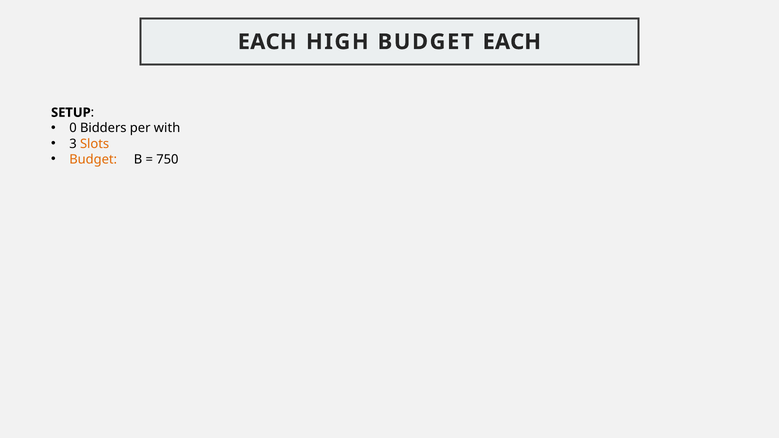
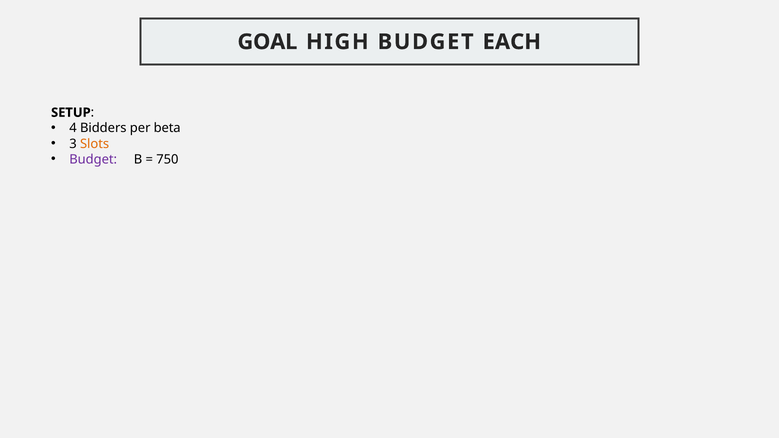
EACH at (267, 42): EACH -> GOAL
0: 0 -> 4
with: with -> beta
Budget at (93, 159) colour: orange -> purple
